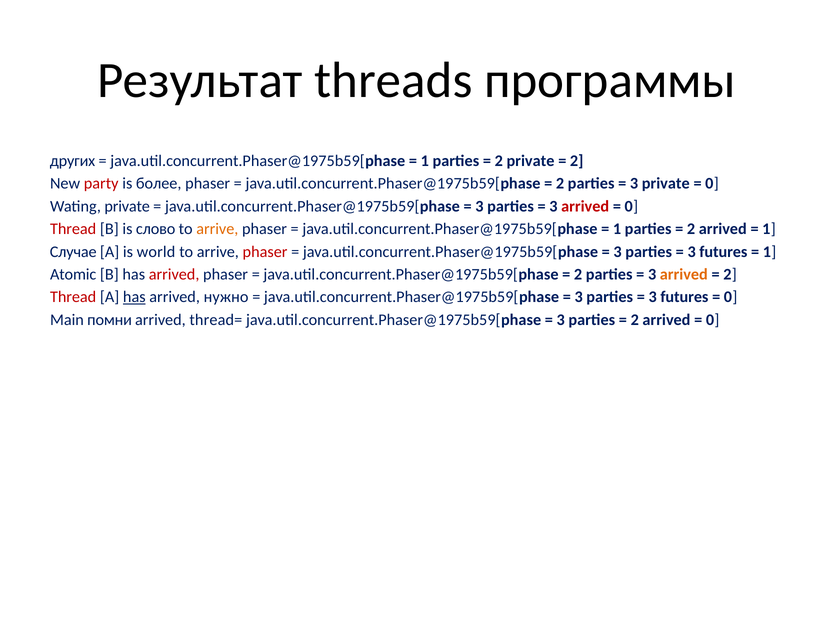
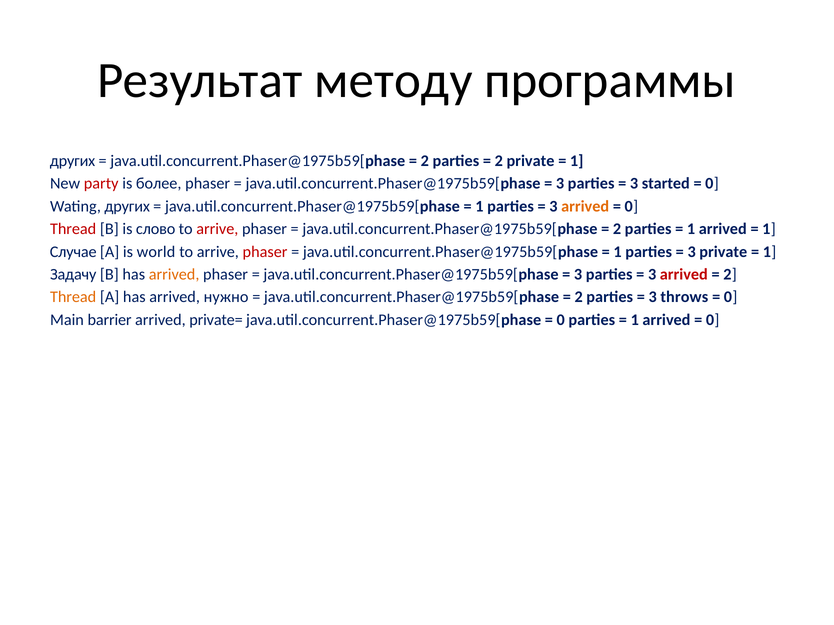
threads: threads -> методу
1 at (425, 161): 1 -> 2
2 at (577, 161): 2 -> 1
2 at (560, 184): 2 -> 3
3 private: private -> started
Wating private: private -> других
3 at (479, 206): 3 -> 1
arrived at (585, 206) colour: red -> orange
arrive at (217, 229) colour: orange -> red
1 at (617, 229): 1 -> 2
2 at (691, 229): 2 -> 1
3 at (618, 252): 3 -> 1
futures at (723, 252): futures -> private
Atomic: Atomic -> Задачу
arrived at (174, 275) colour: red -> orange
2 at (578, 275): 2 -> 3
arrived at (684, 275) colour: orange -> red
Thread at (73, 297) colour: red -> orange
has at (134, 297) underline: present -> none
3 at (579, 297): 3 -> 2
futures at (684, 297): futures -> throws
помни: помни -> barrier
thread=: thread= -> private=
3 at (561, 320): 3 -> 0
2 at (635, 320): 2 -> 1
